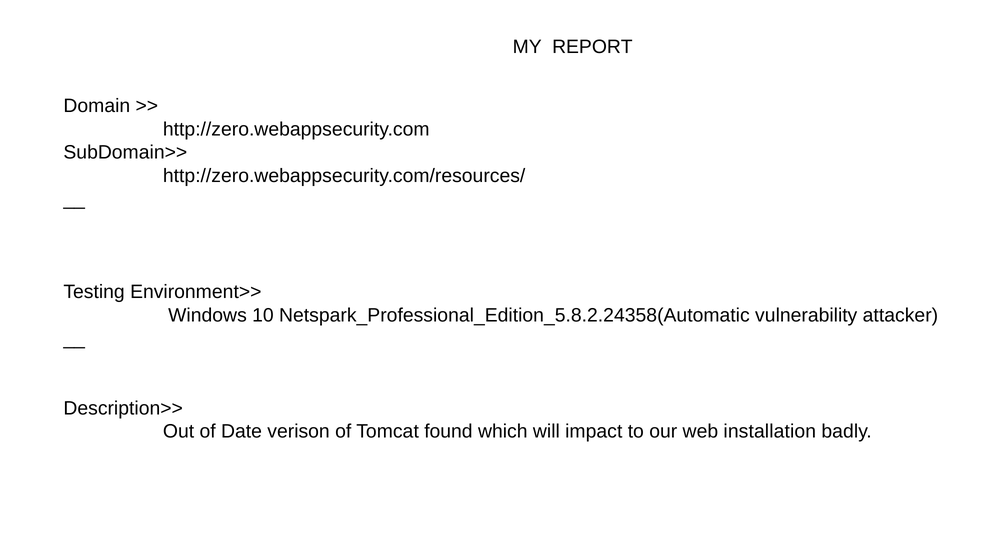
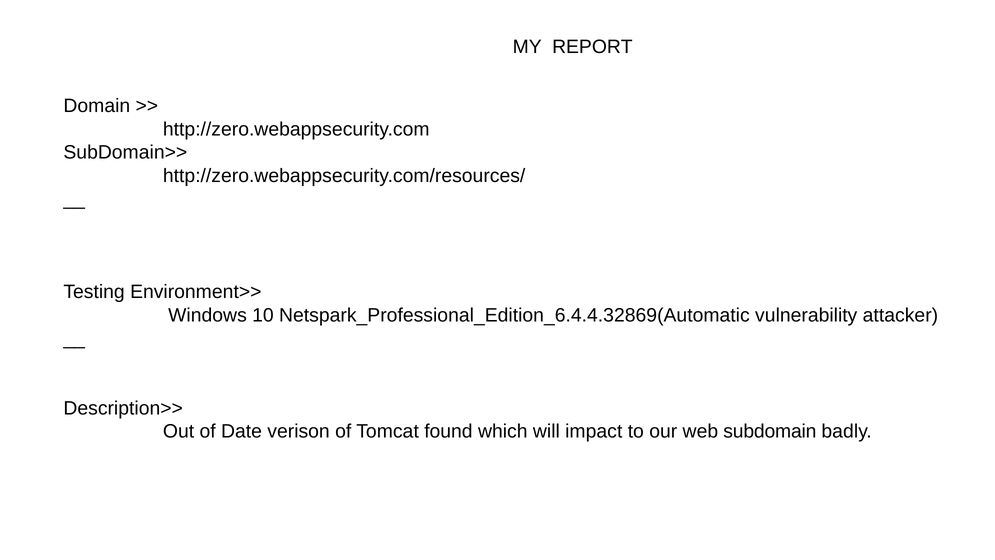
Netspark_Professional_Edition_5.8.2.24358(Automatic: Netspark_Professional_Edition_5.8.2.24358(Automatic -> Netspark_Professional_Edition_6.4.4.32869(Automatic
installation: installation -> subdomain
